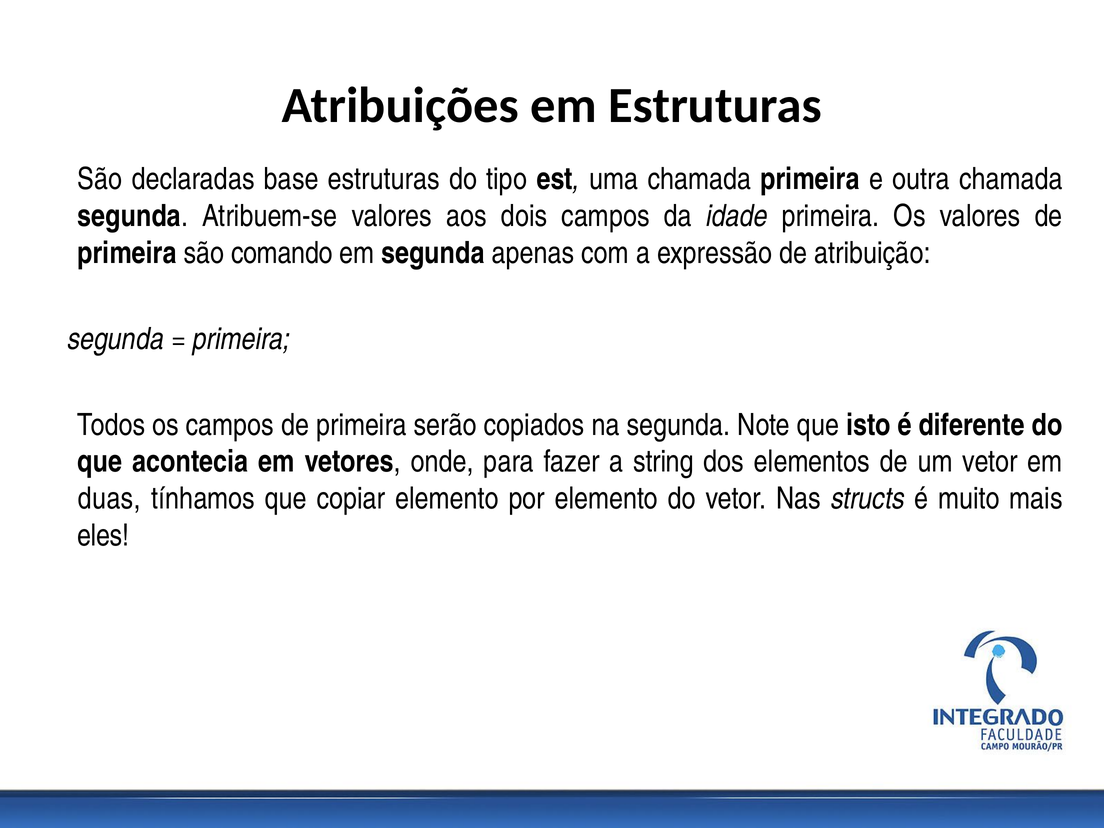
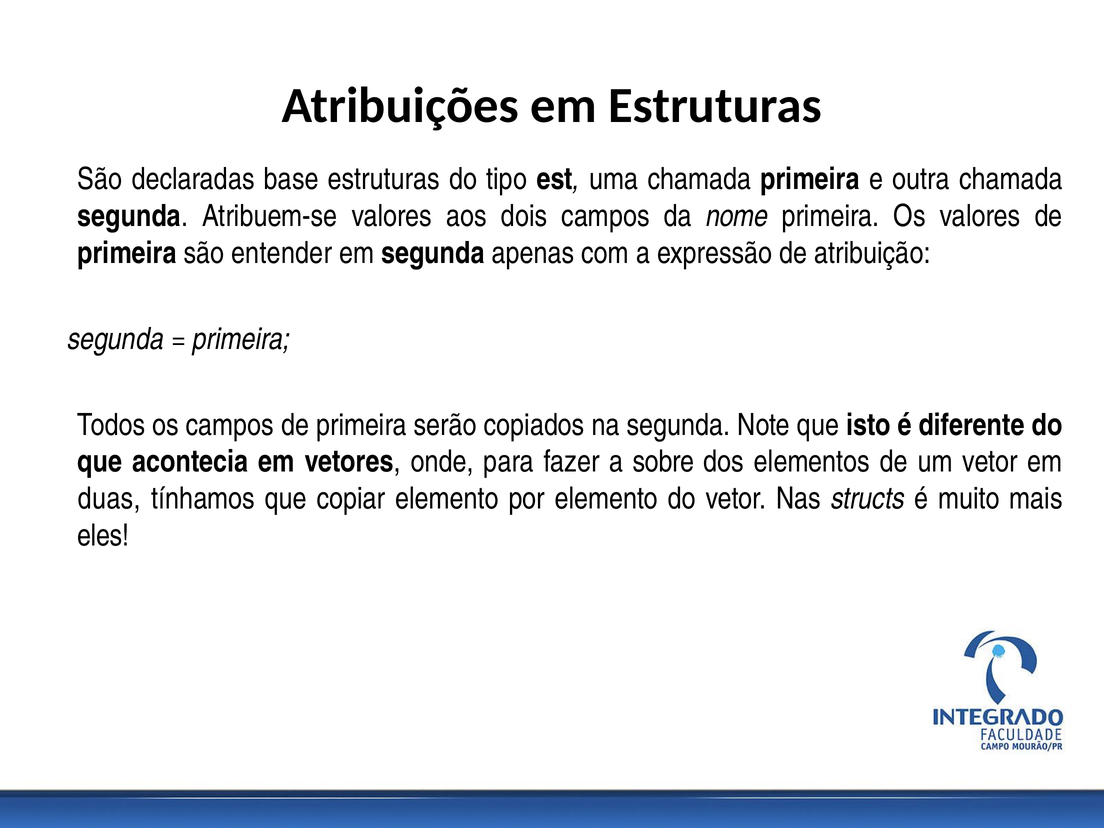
idade: idade -> nome
comando: comando -> entender
string: string -> sobre
